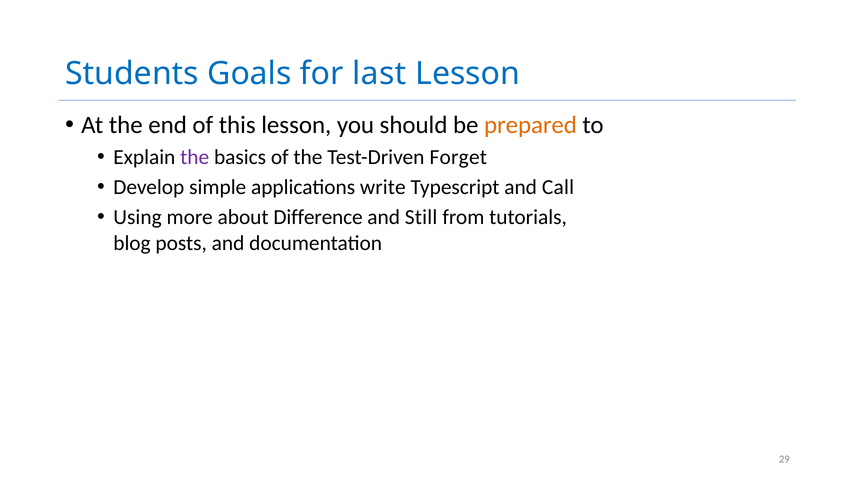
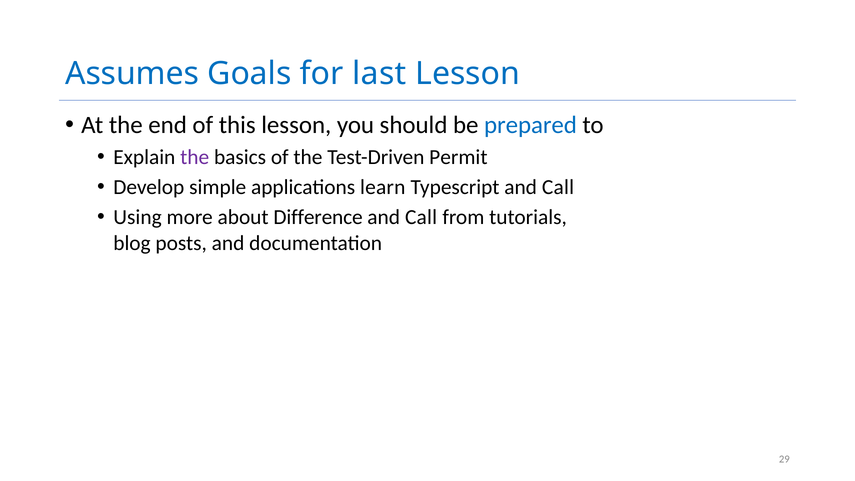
Students: Students -> Assumes
prepared colour: orange -> blue
Forget: Forget -> Permit
write: write -> learn
Still at (421, 217): Still -> Call
